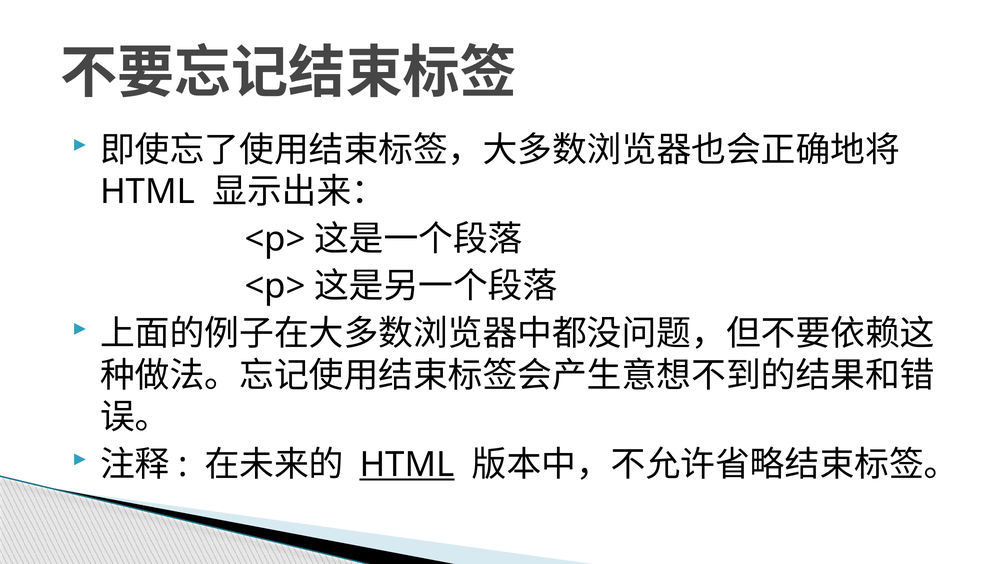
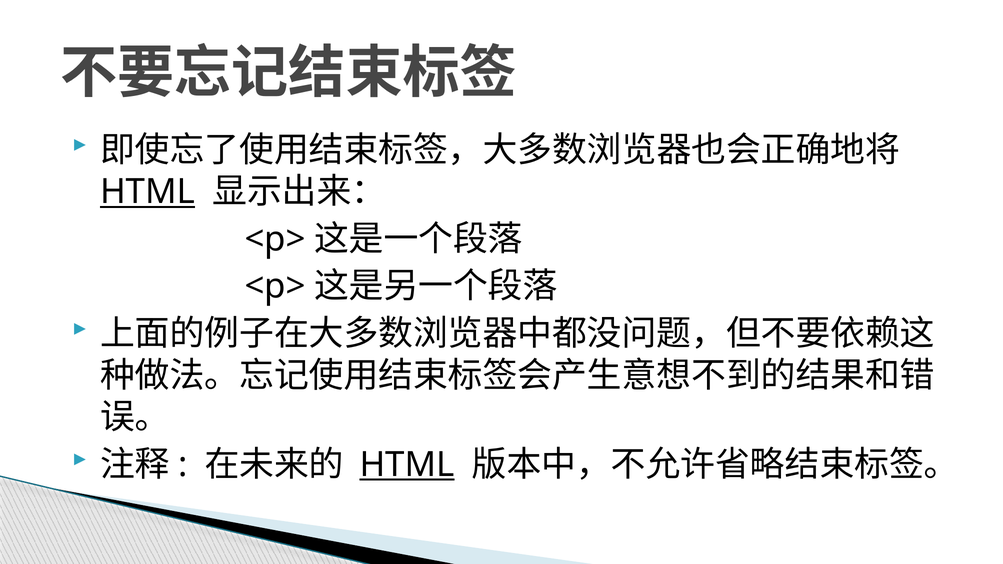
HTML at (148, 192) underline: none -> present
